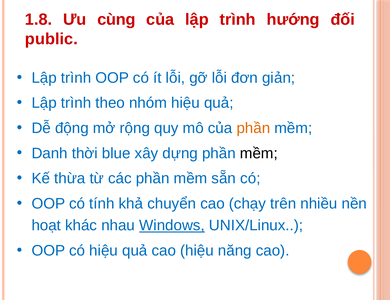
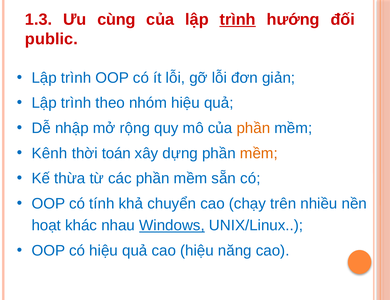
1.8: 1.8 -> 1.3
trình at (238, 20) underline: none -> present
động: động -> nhập
Danh: Danh -> Kênh
blue: blue -> toán
mềm at (259, 153) colour: black -> orange
